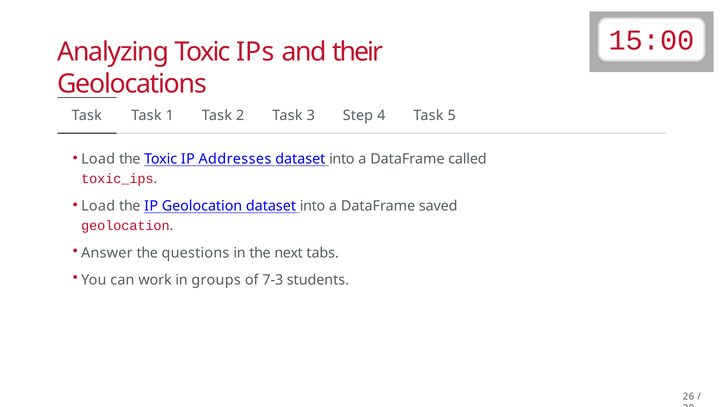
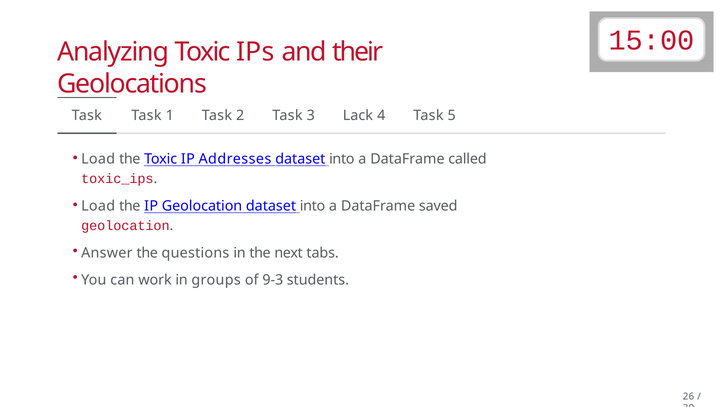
Step: Step -> Lack
7-3: 7-3 -> 9-3
